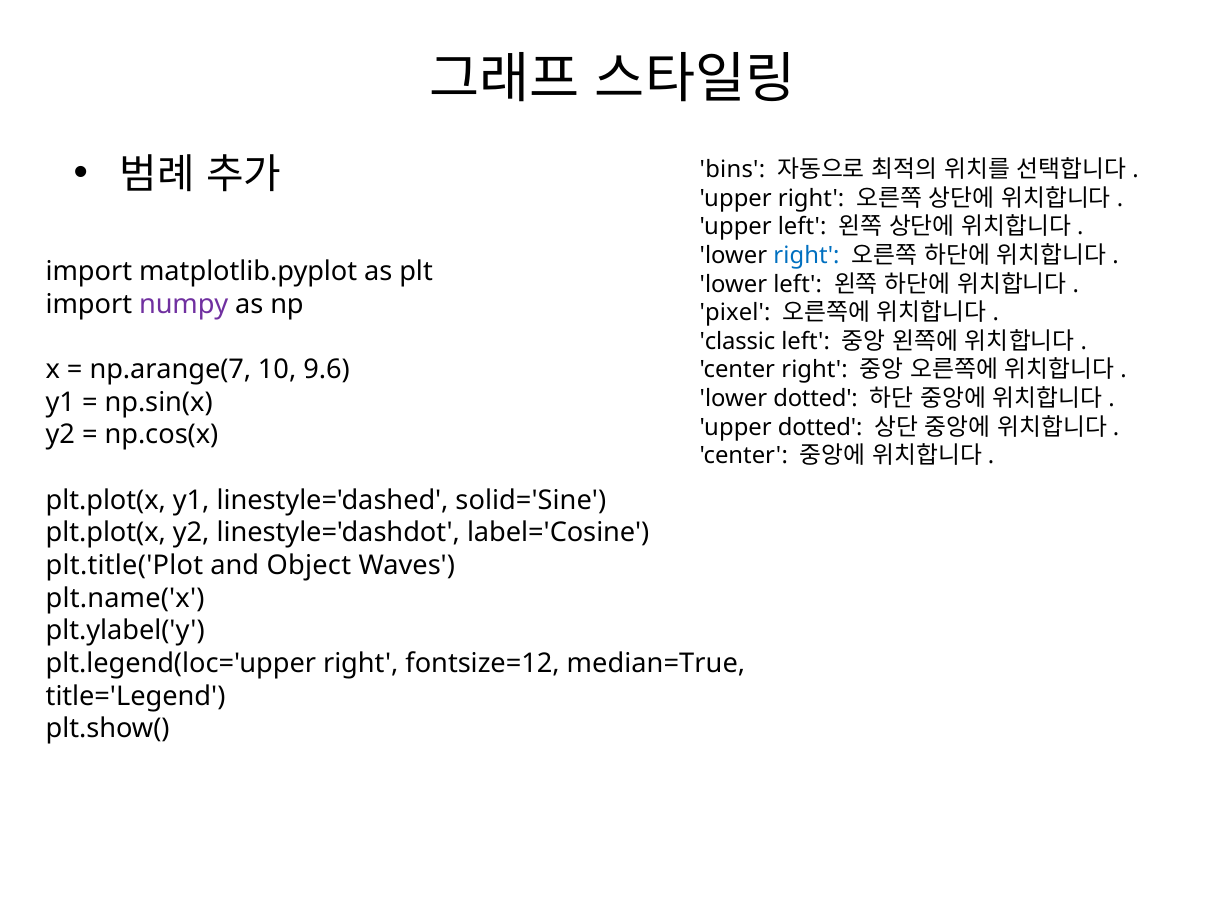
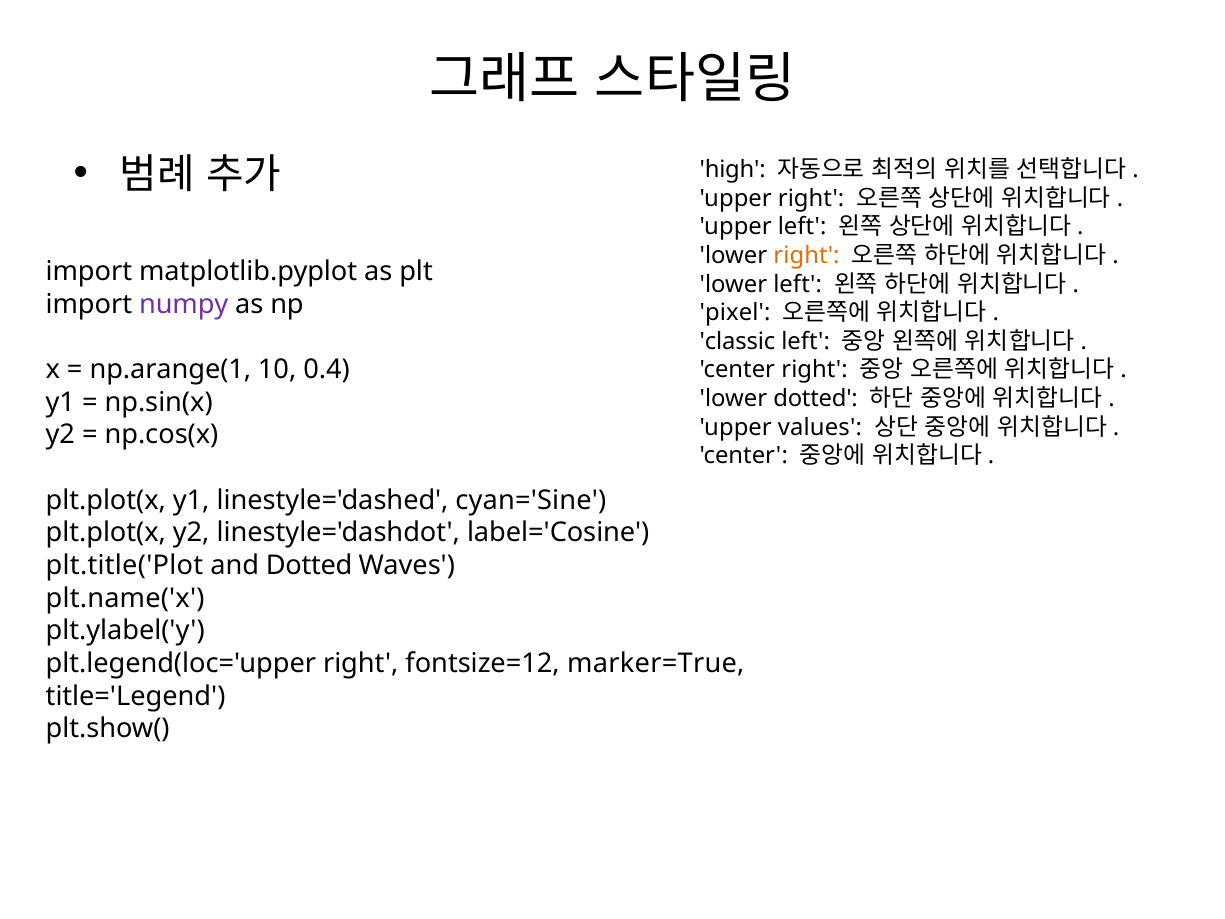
bins: bins -> high
right at (806, 256) colour: blue -> orange
np.arange(7: np.arange(7 -> np.arange(1
9.6: 9.6 -> 0.4
upper dotted: dotted -> values
solid='Sine: solid='Sine -> cyan='Sine
and Object: Object -> Dotted
median=True: median=True -> marker=True
